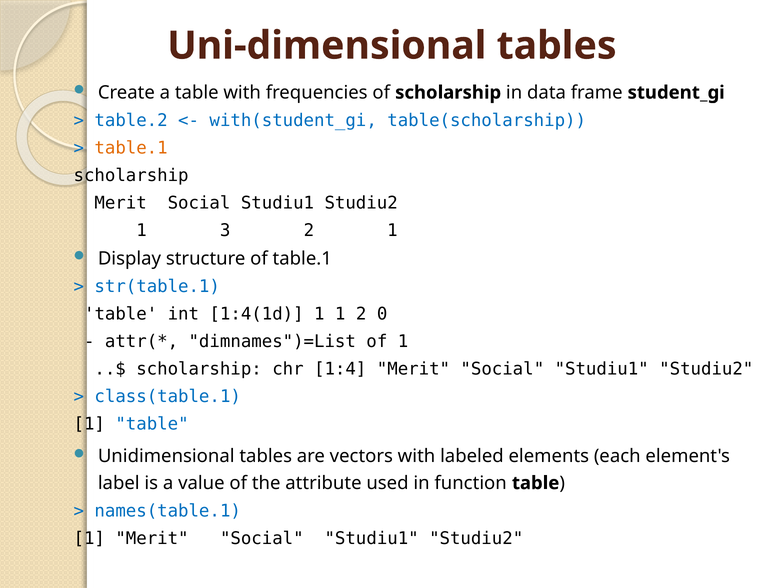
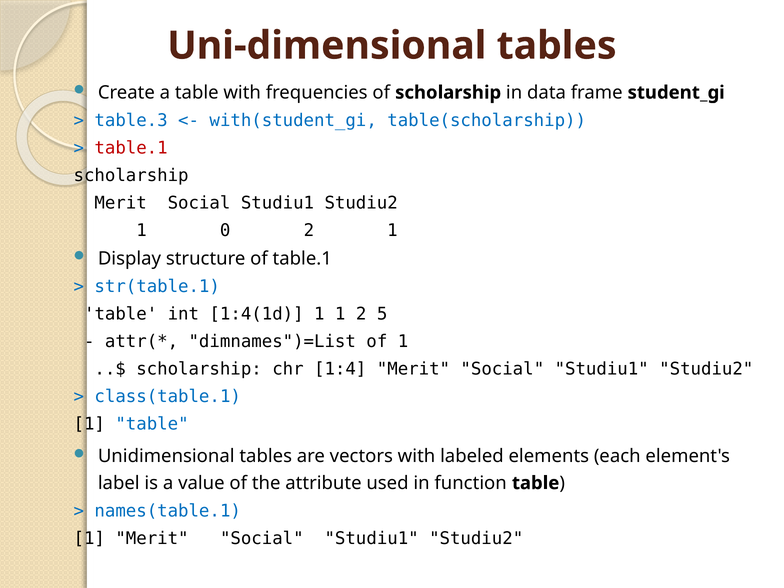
table.2: table.2 -> table.3
table.1 at (131, 148) colour: orange -> red
3: 3 -> 0
0: 0 -> 5
